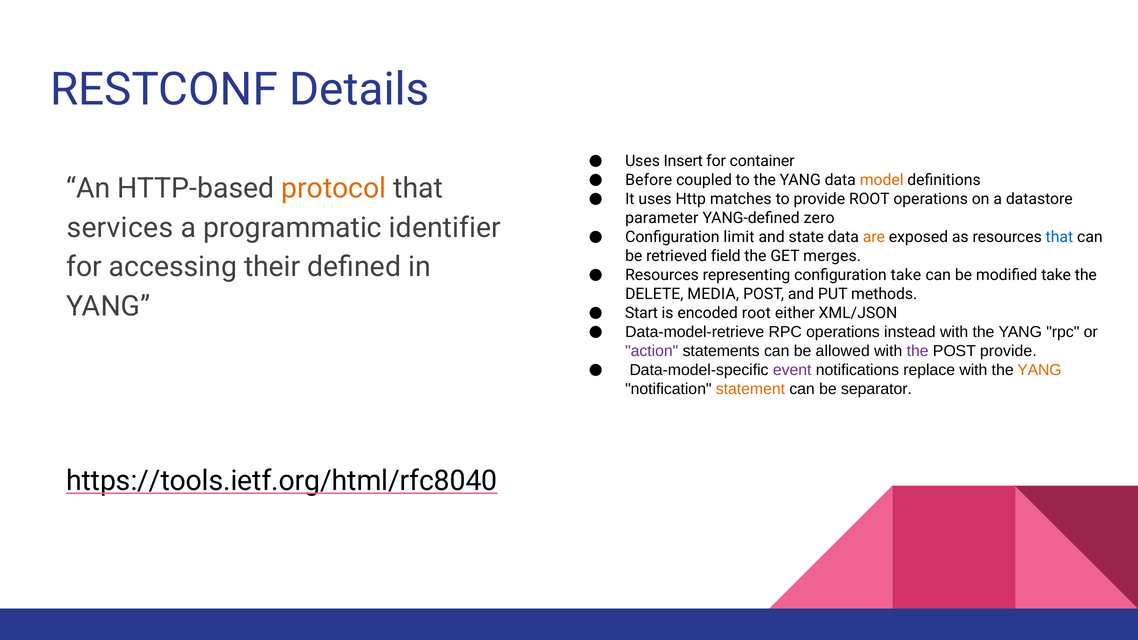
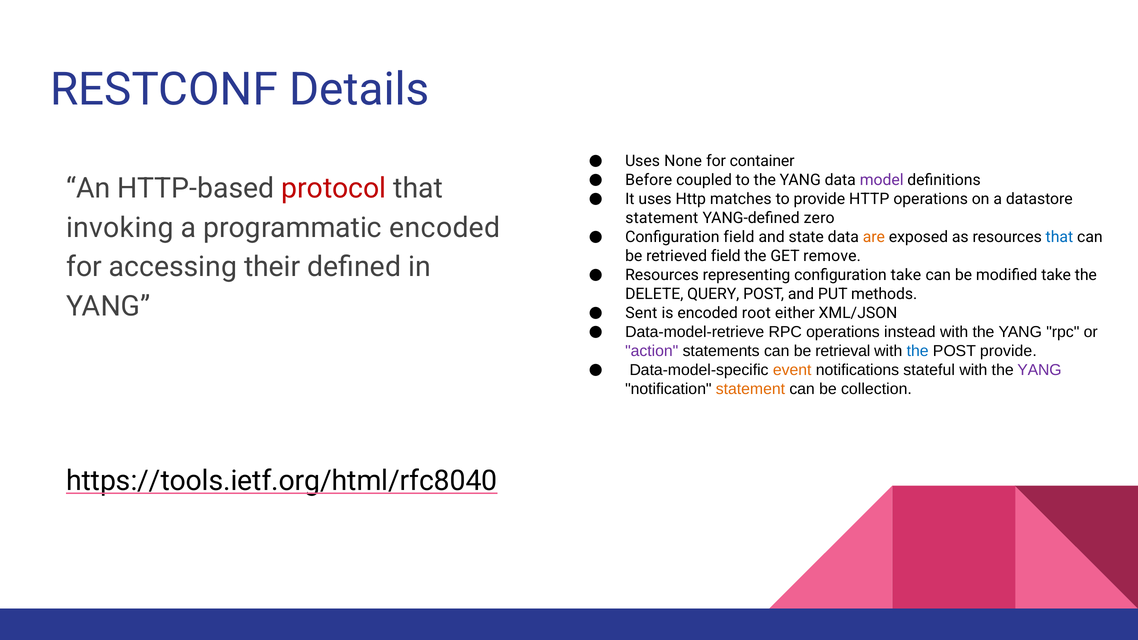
Insert: Insert -> None
model colour: orange -> purple
protocol colour: orange -> red
provide ROOT: ROOT -> HTTP
parameter at (662, 218): parameter -> statement
services: services -> invoking
programmatic identifier: identifier -> encoded
Configuration limit: limit -> field
merges: merges -> remove
MEDIA: MEDIA -> QUERY
Start: Start -> Sent
allowed: allowed -> retrieval
the at (918, 351) colour: purple -> blue
event colour: purple -> orange
replace: replace -> stateful
YANG at (1039, 370) colour: orange -> purple
separator: separator -> collection
